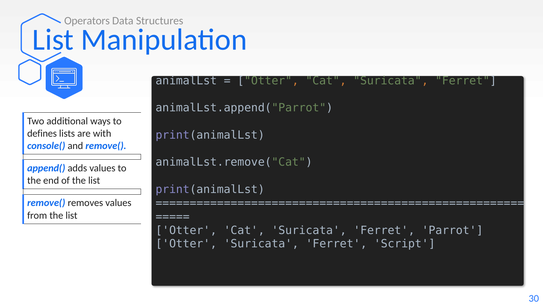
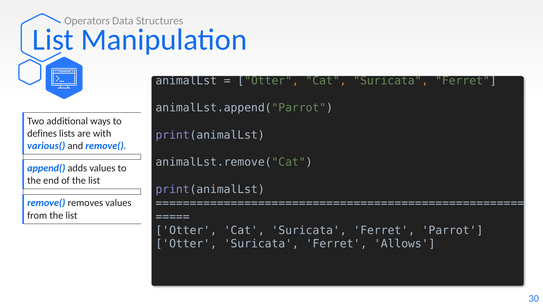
console(: console( -> various(
Script: Script -> Allows
